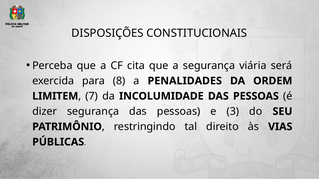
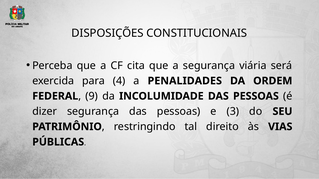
8: 8 -> 4
LIMITEM: LIMITEM -> FEDERAL
7: 7 -> 9
